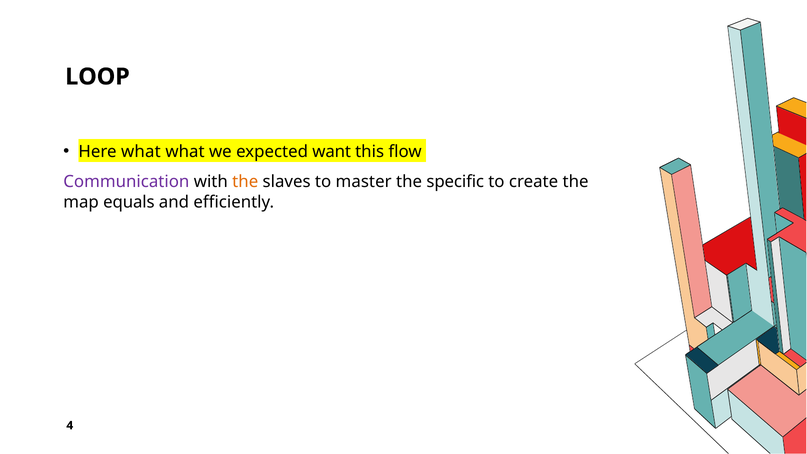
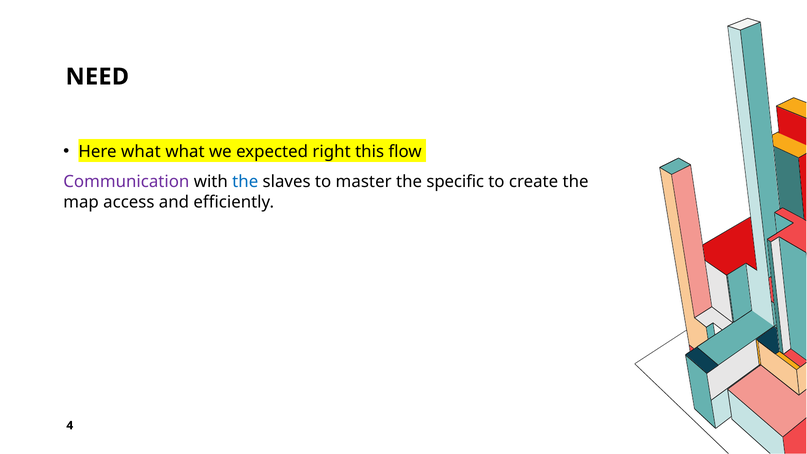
LOOP: LOOP -> NEED
want: want -> right
the at (245, 182) colour: orange -> blue
equals: equals -> access
